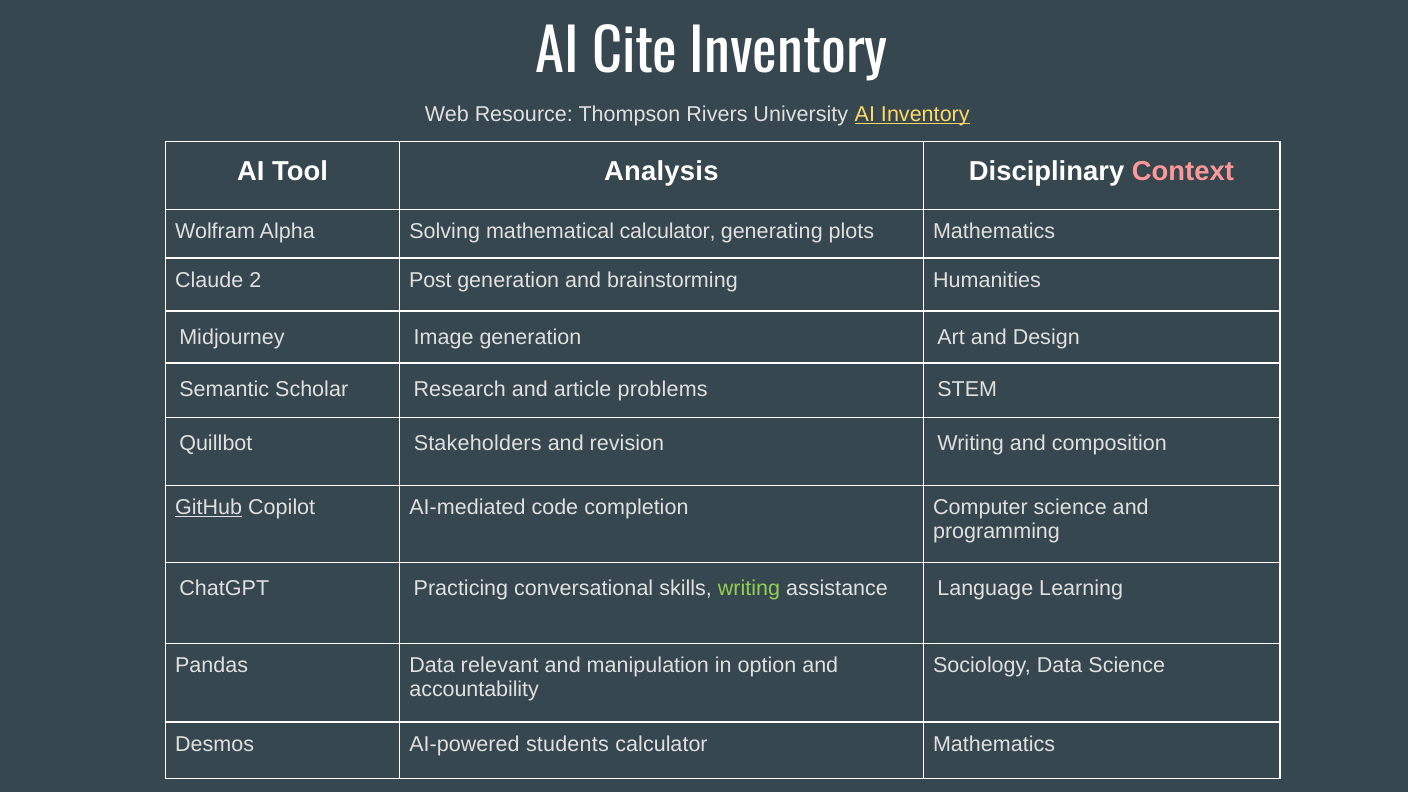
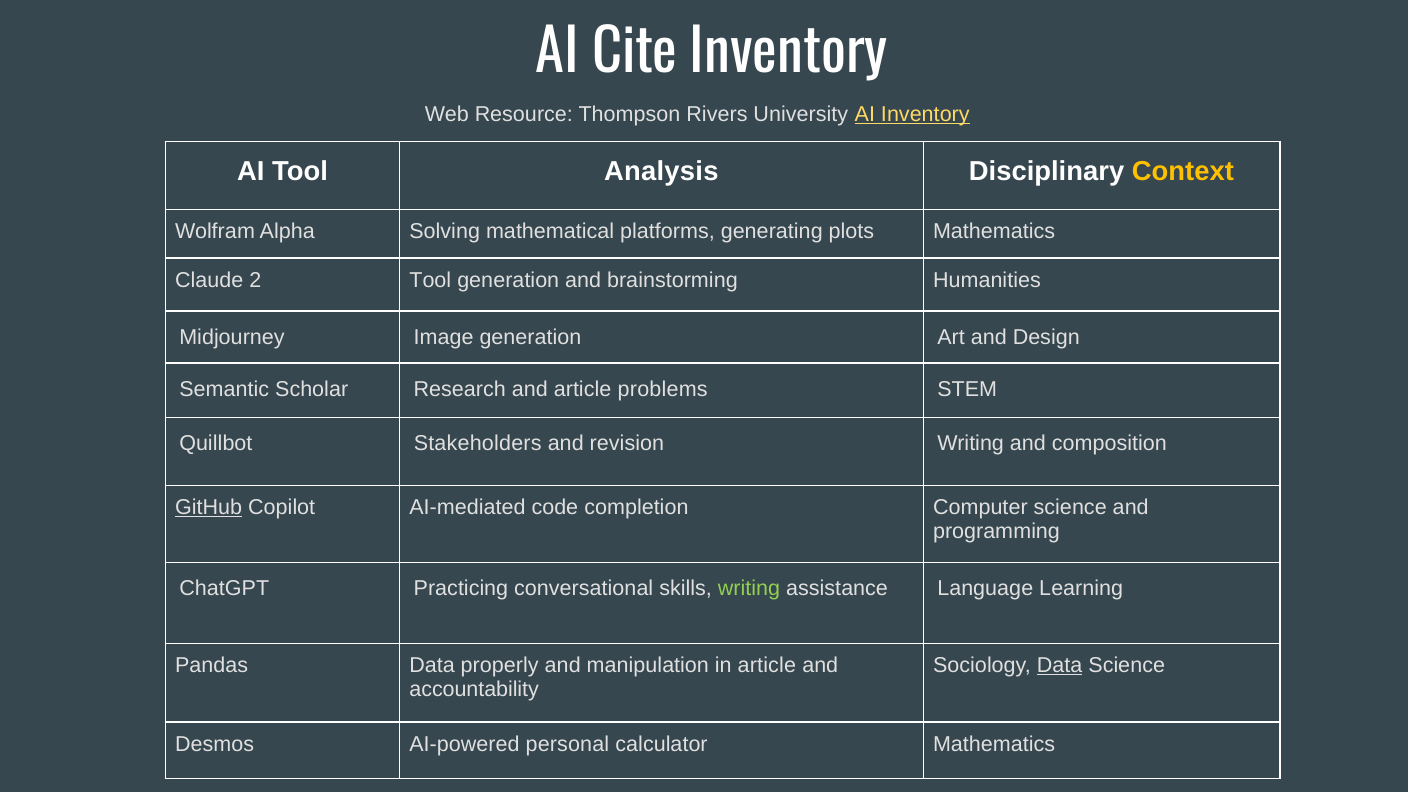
Context colour: pink -> yellow
mathematical calculator: calculator -> platforms
2 Post: Post -> Tool
relevant: relevant -> properly
in option: option -> article
Data at (1060, 665) underline: none -> present
students: students -> personal
